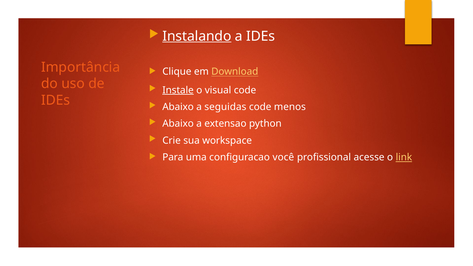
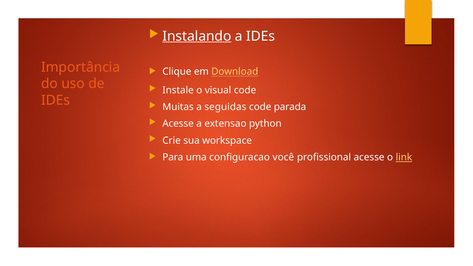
Instale underline: present -> none
Abaixo at (178, 107): Abaixo -> Muitas
menos: menos -> parada
Abaixo at (178, 124): Abaixo -> Acesse
